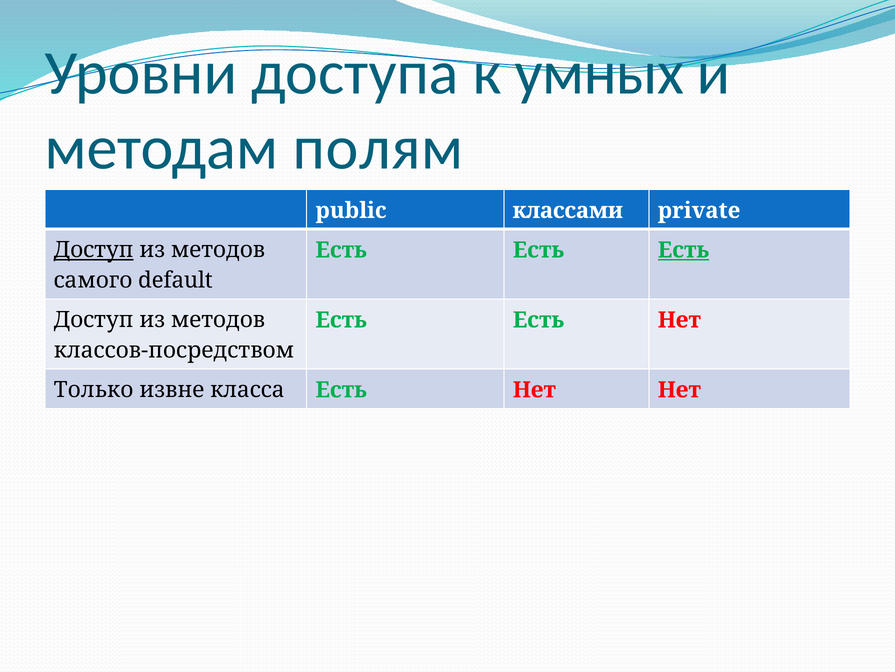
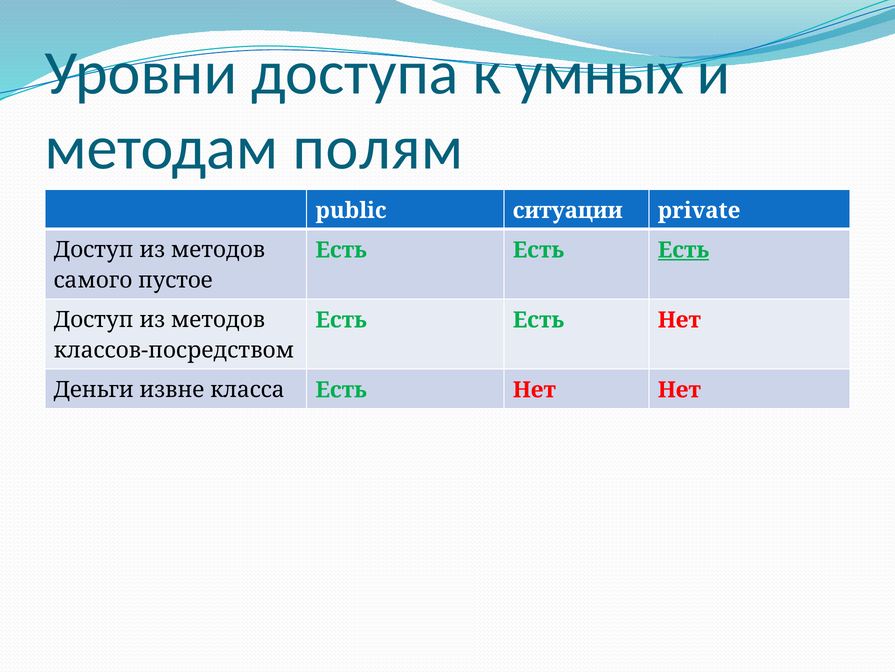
классами: классами -> ситуации
Доступ at (94, 250) underline: present -> none
default: default -> пустое
Только: Только -> Деньги
